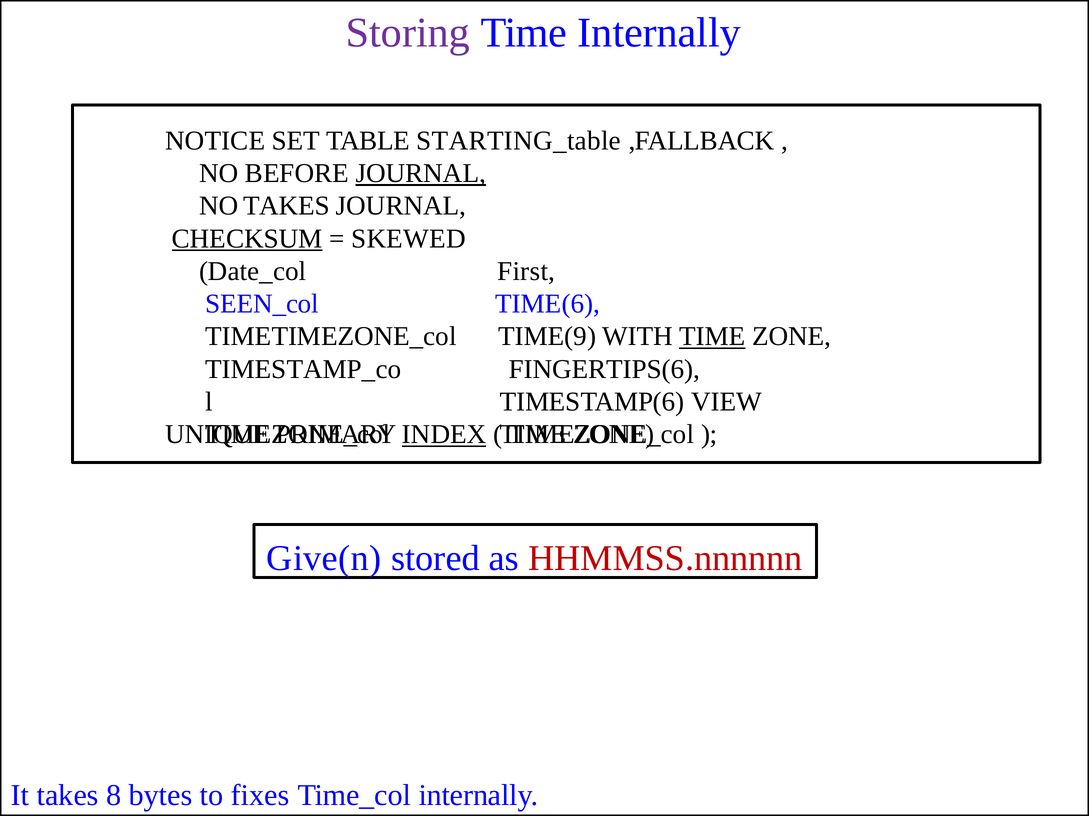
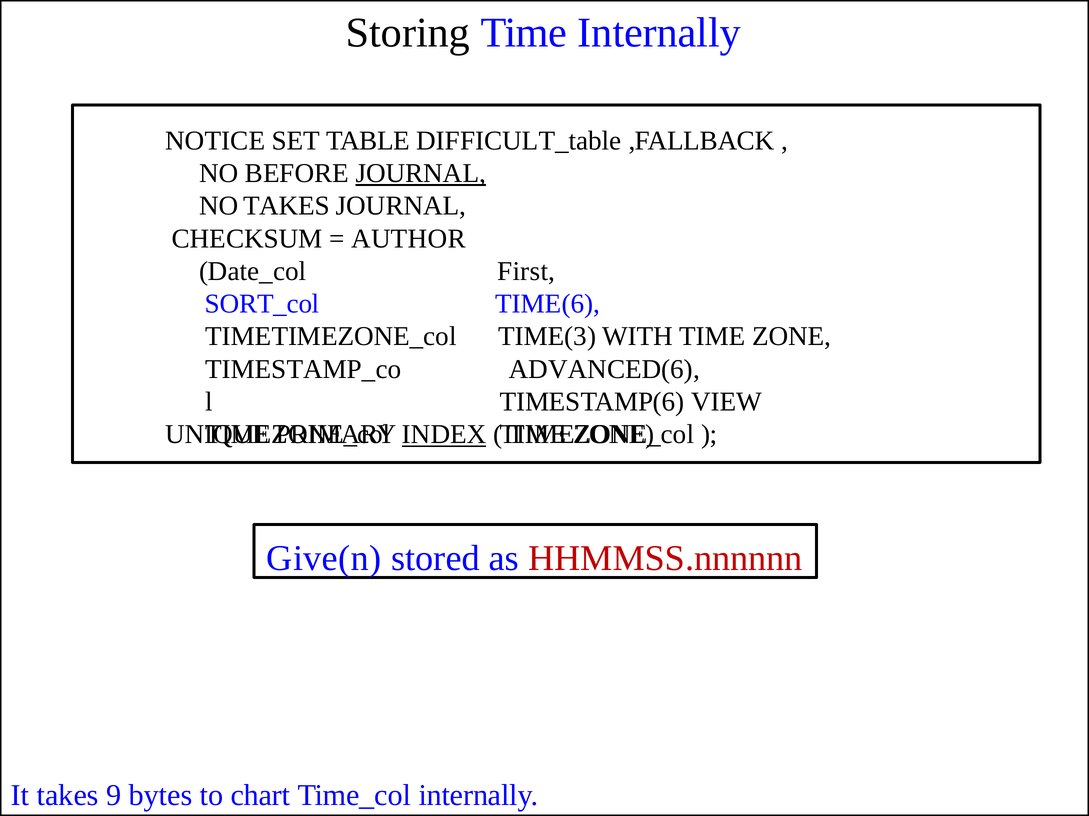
Storing colour: purple -> black
STARTING_table: STARTING_table -> DIFFICULT_table
CHECKSUM underline: present -> none
SKEWED: SKEWED -> AUTHOR
SEEN_col: SEEN_col -> SORT_col
TIME(9: TIME(9 -> TIME(3
TIME at (712, 337) underline: present -> none
FINGERTIPS(6: FINGERTIPS(6 -> ADVANCED(6
8: 8 -> 9
fixes: fixes -> chart
